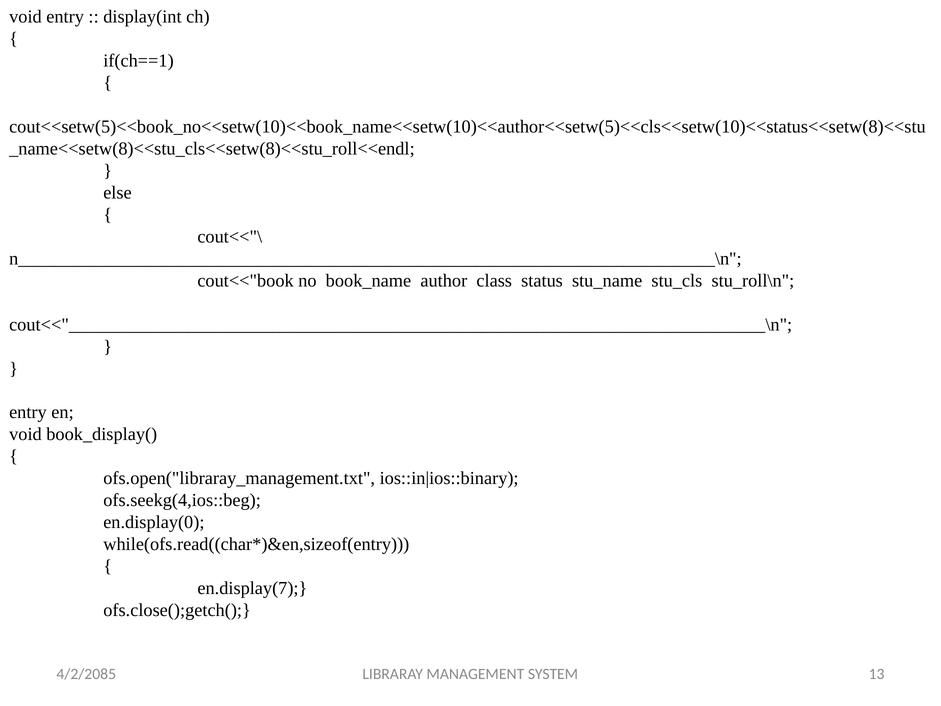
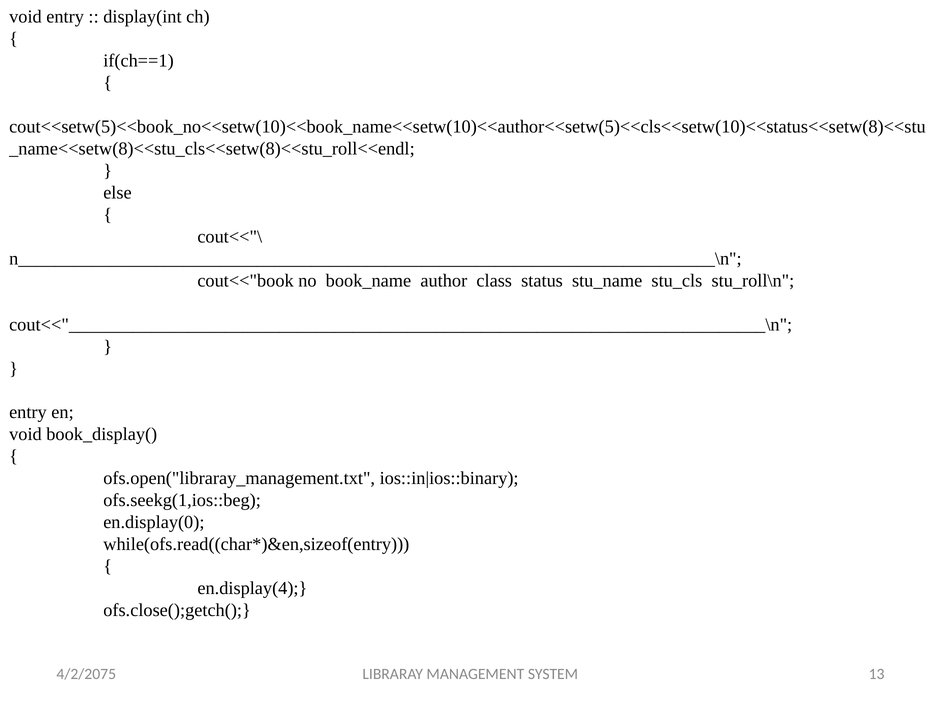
ofs.seekg(4,ios::beg: ofs.seekg(4,ios::beg -> ofs.seekg(1,ios::beg
en.display(7: en.display(7 -> en.display(4
4/2/2085: 4/2/2085 -> 4/2/2075
